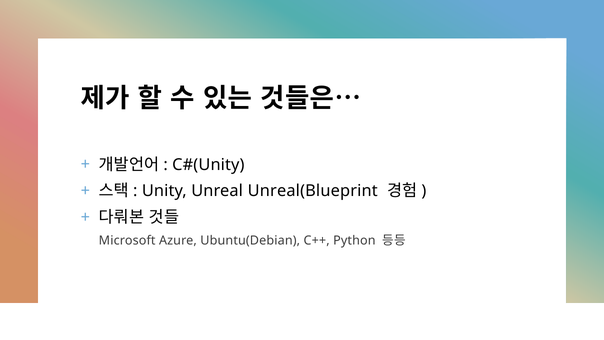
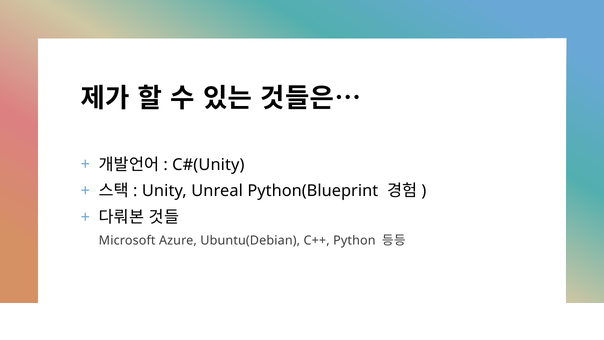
Unreal(Blueprint: Unreal(Blueprint -> Python(Blueprint
